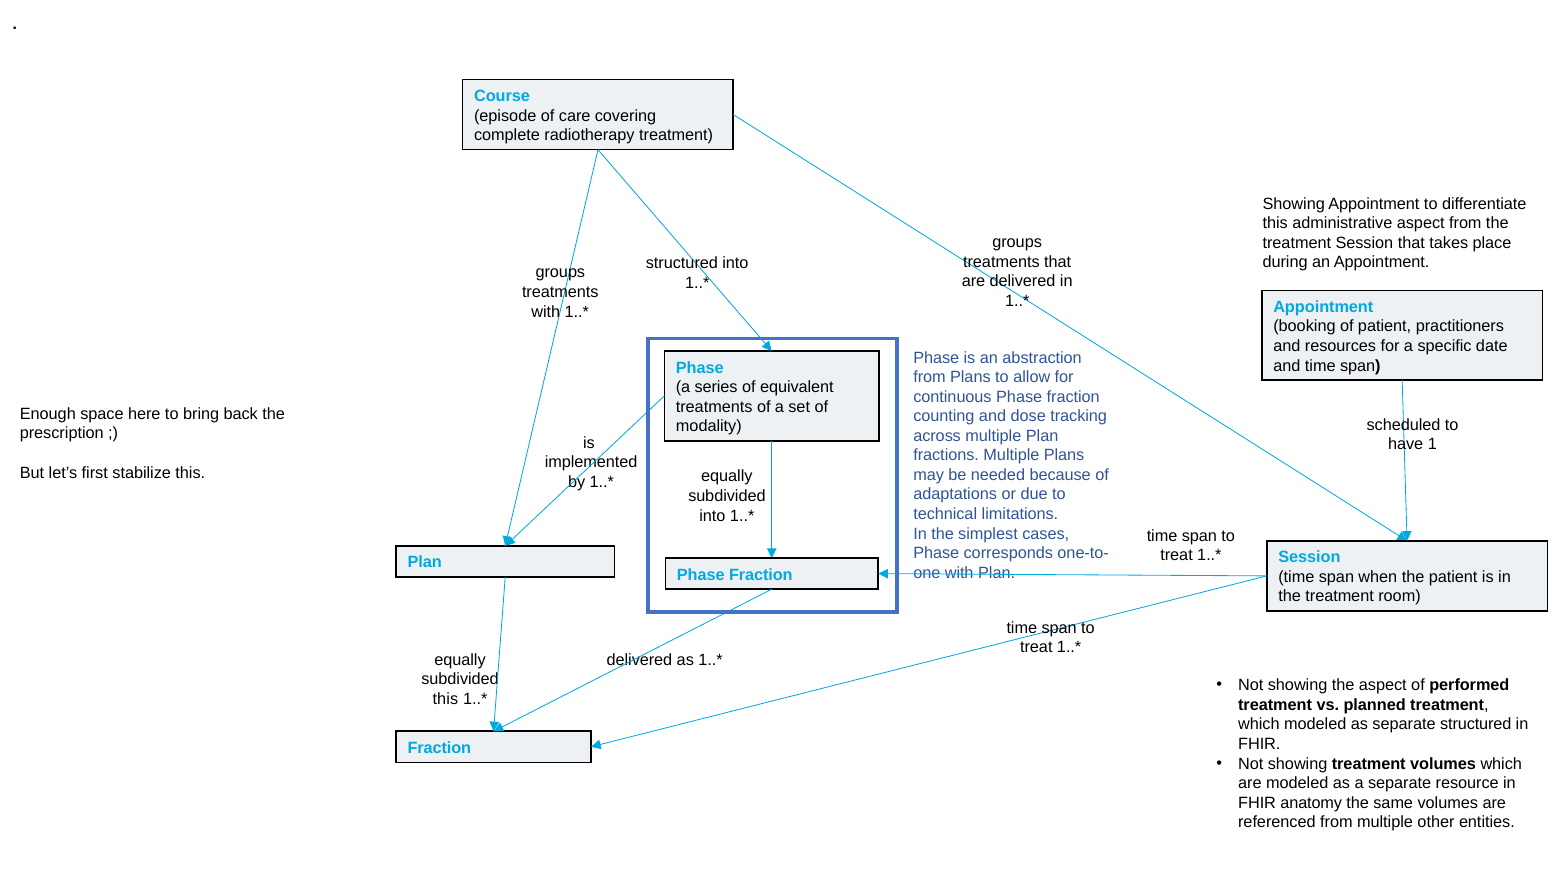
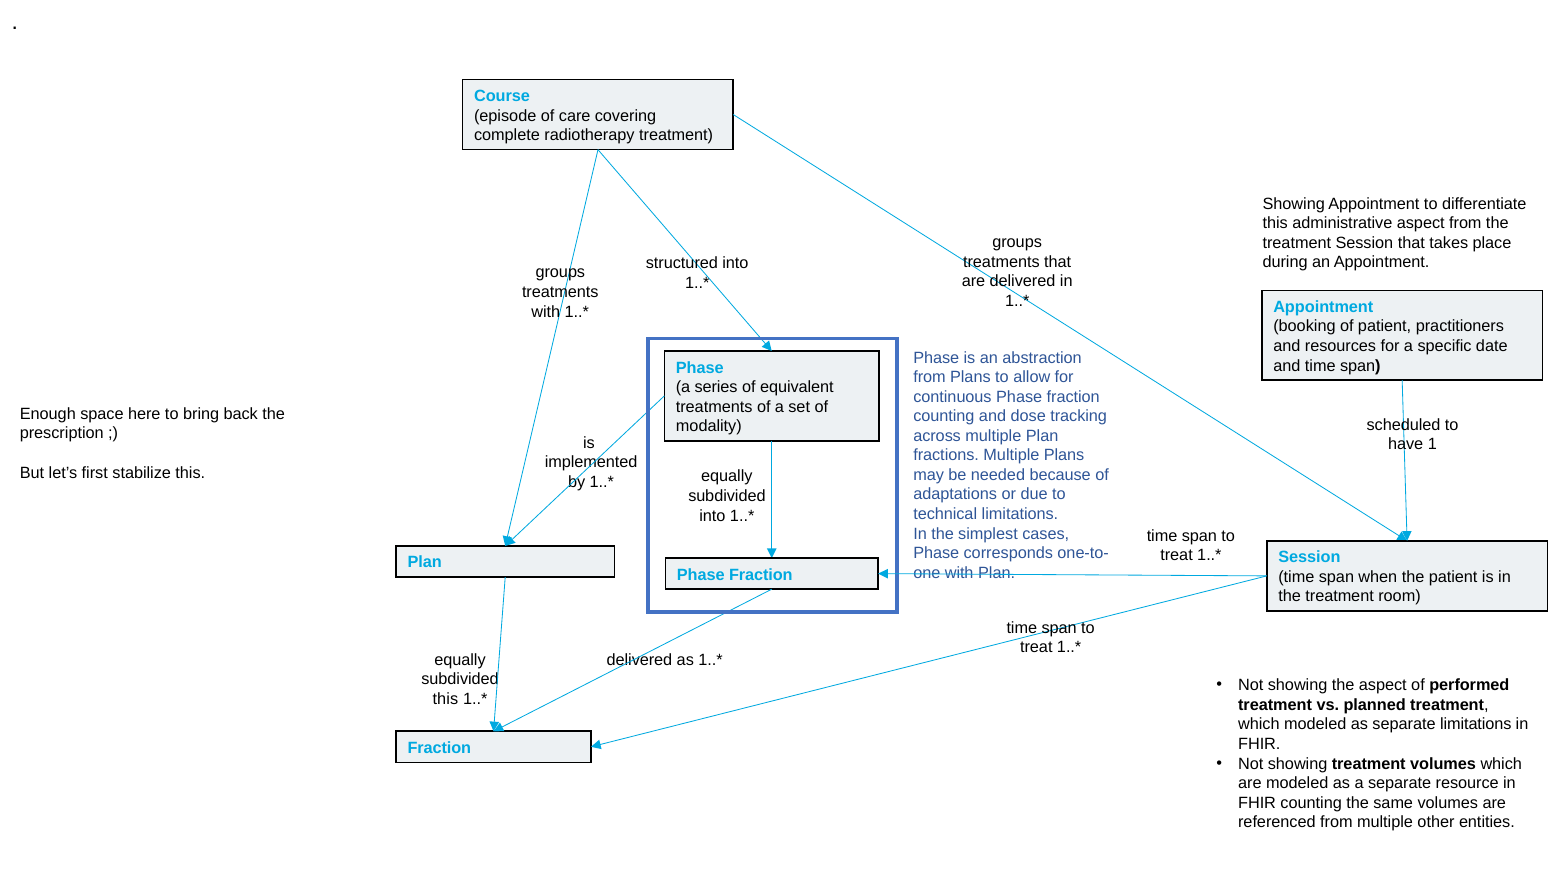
separate structured: structured -> limitations
FHIR anatomy: anatomy -> counting
